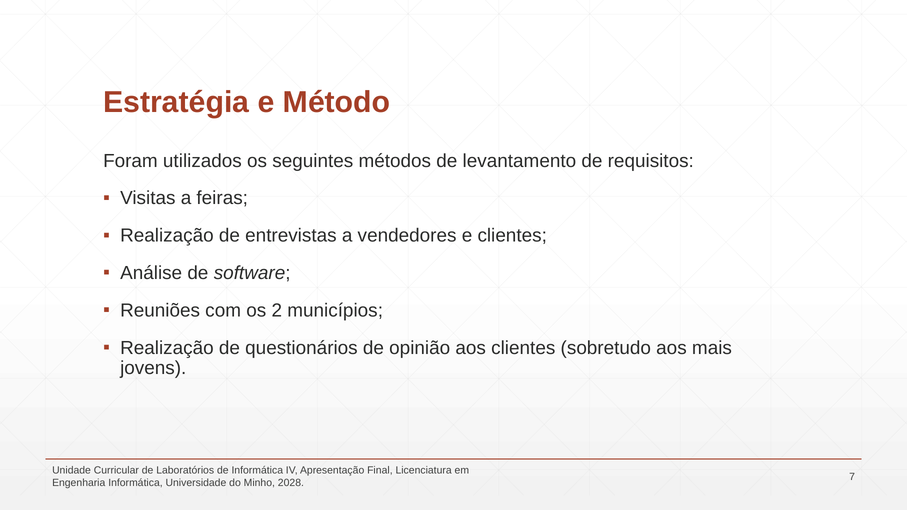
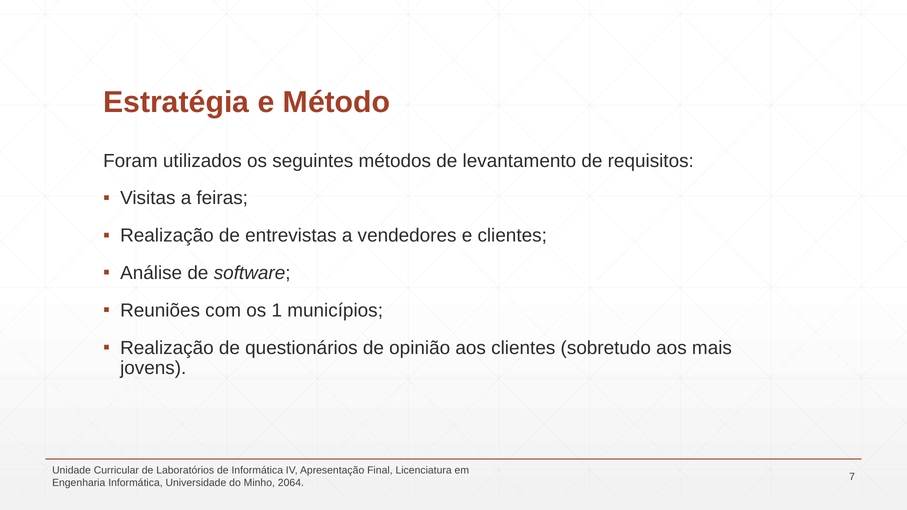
2: 2 -> 1
2028: 2028 -> 2064
